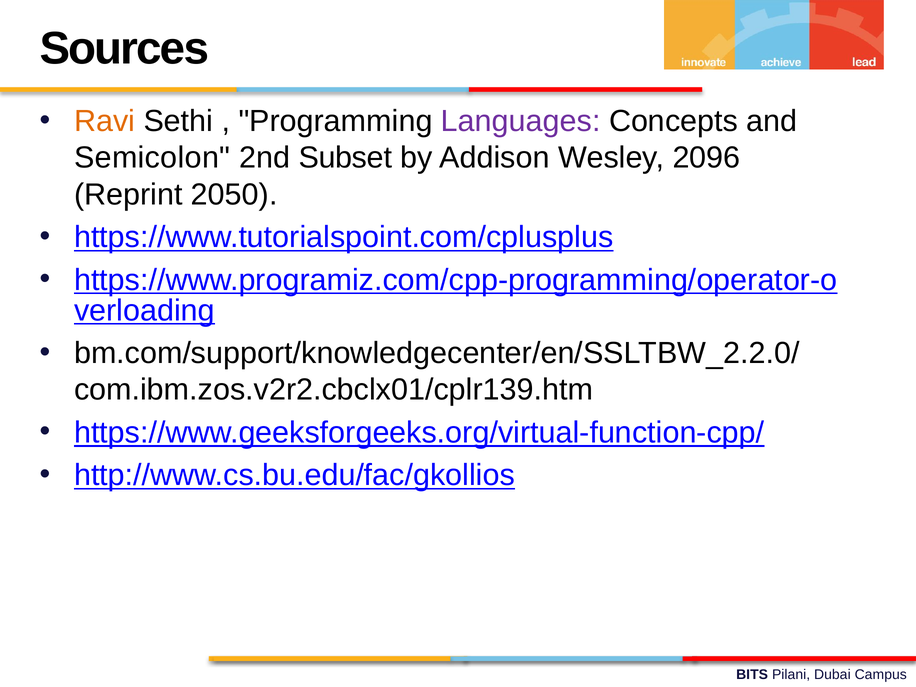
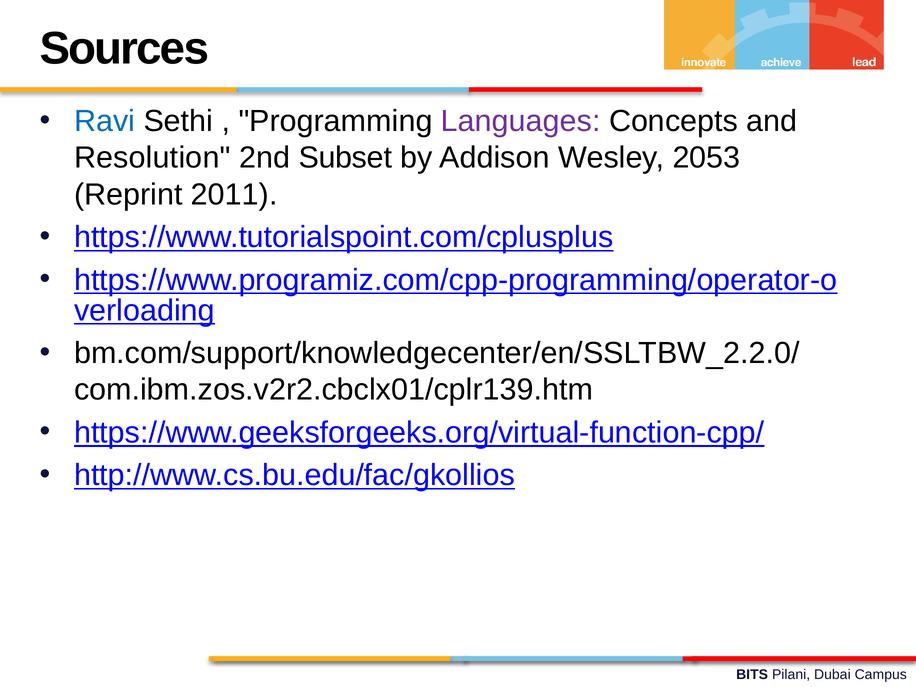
Ravi colour: orange -> blue
Semicolon: Semicolon -> Resolution
2096: 2096 -> 2053
2050: 2050 -> 2011
